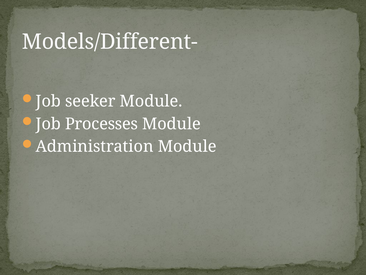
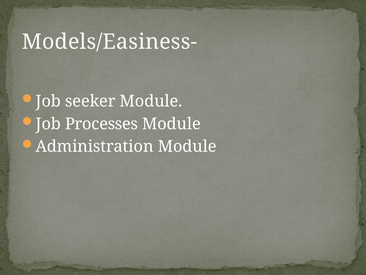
Models/Different-: Models/Different- -> Models/Easiness-
